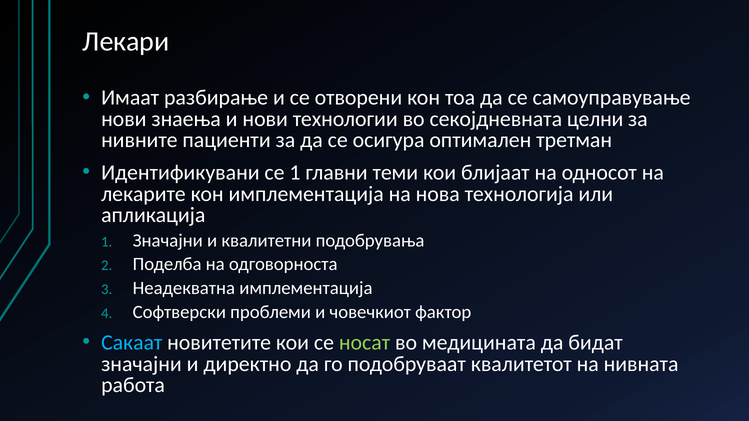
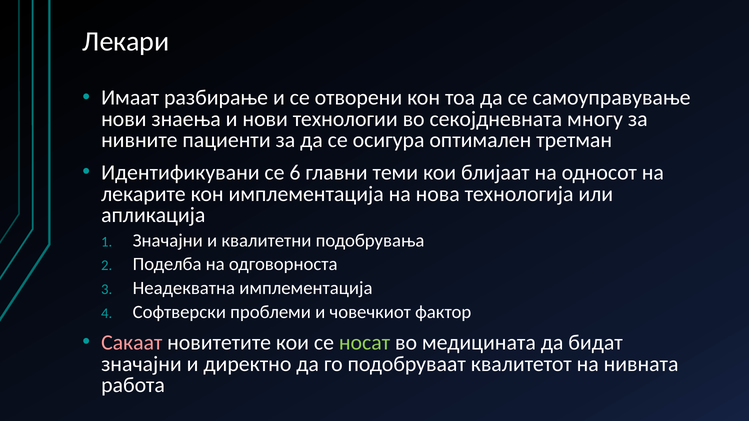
целни: целни -> многу
се 1: 1 -> 6
Сакаат colour: light blue -> pink
